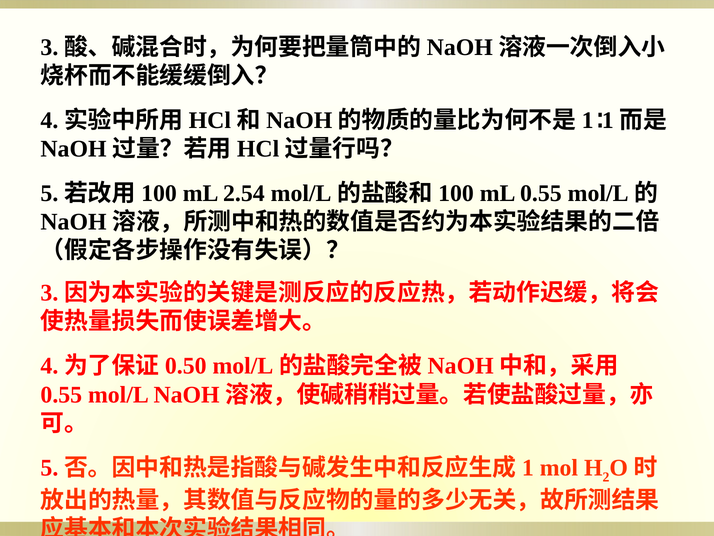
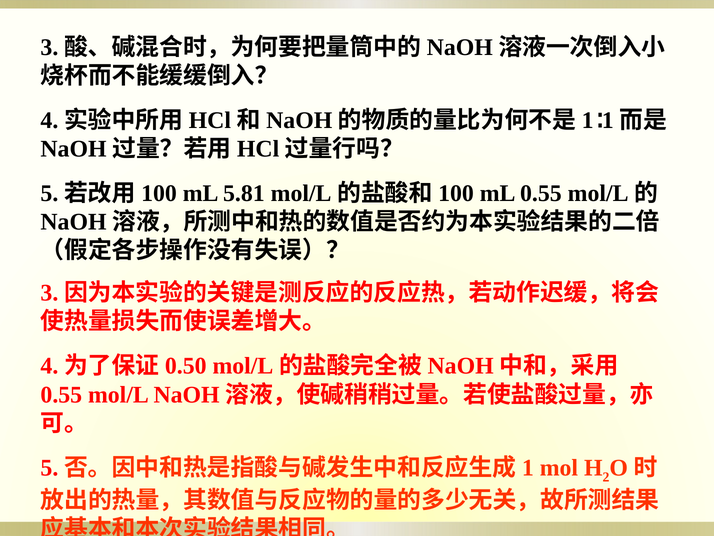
2.54: 2.54 -> 5.81
